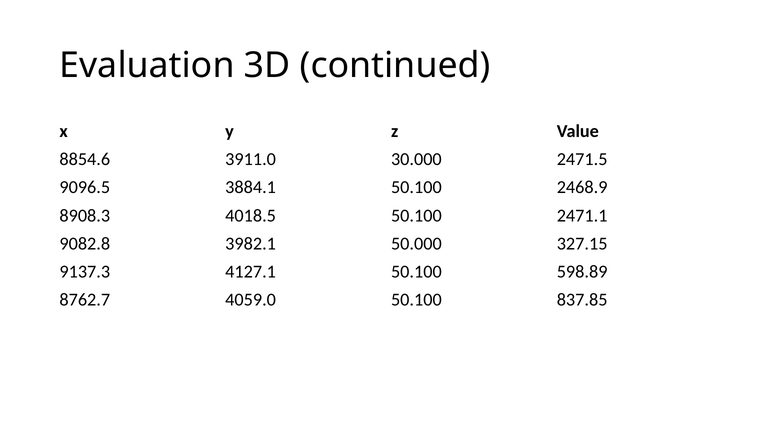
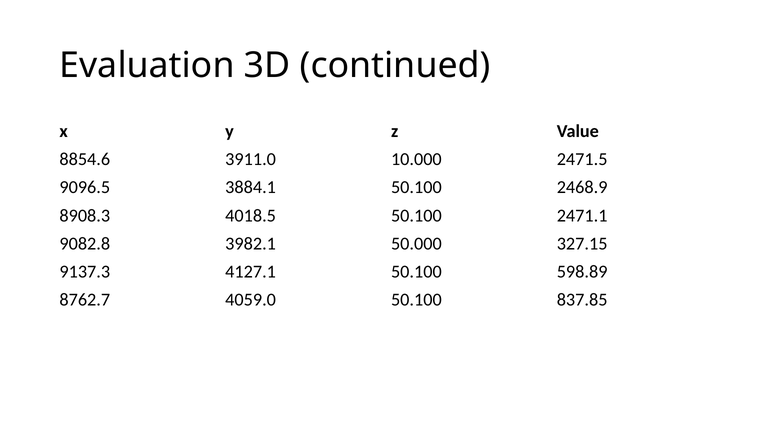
30.000: 30.000 -> 10.000
